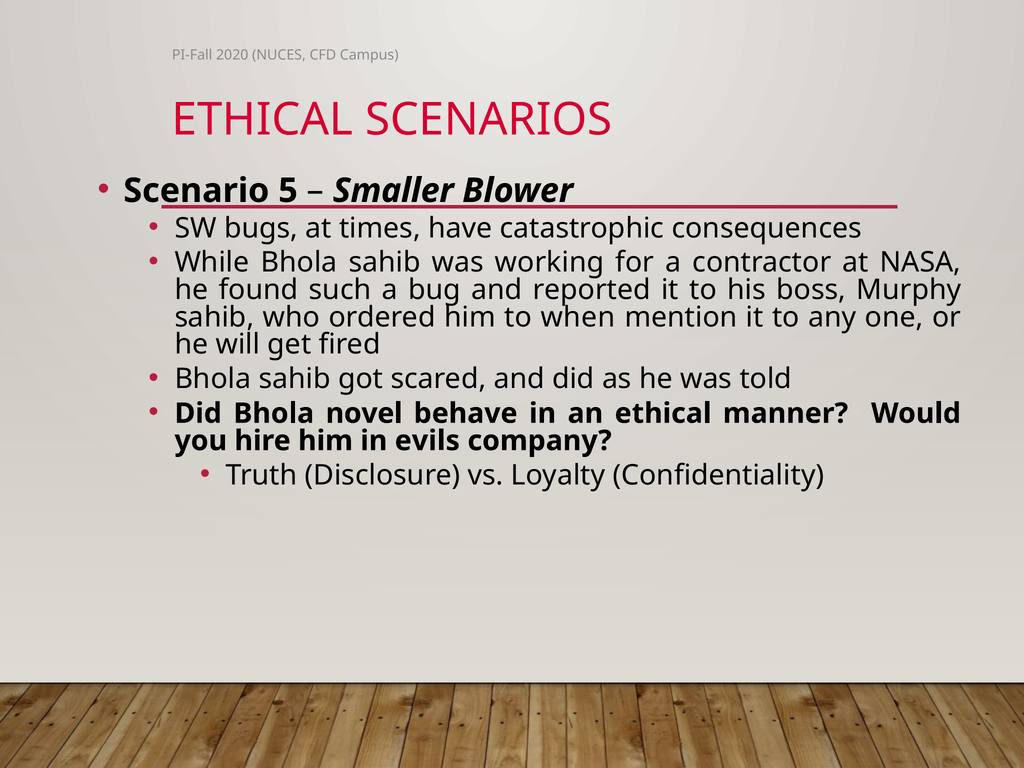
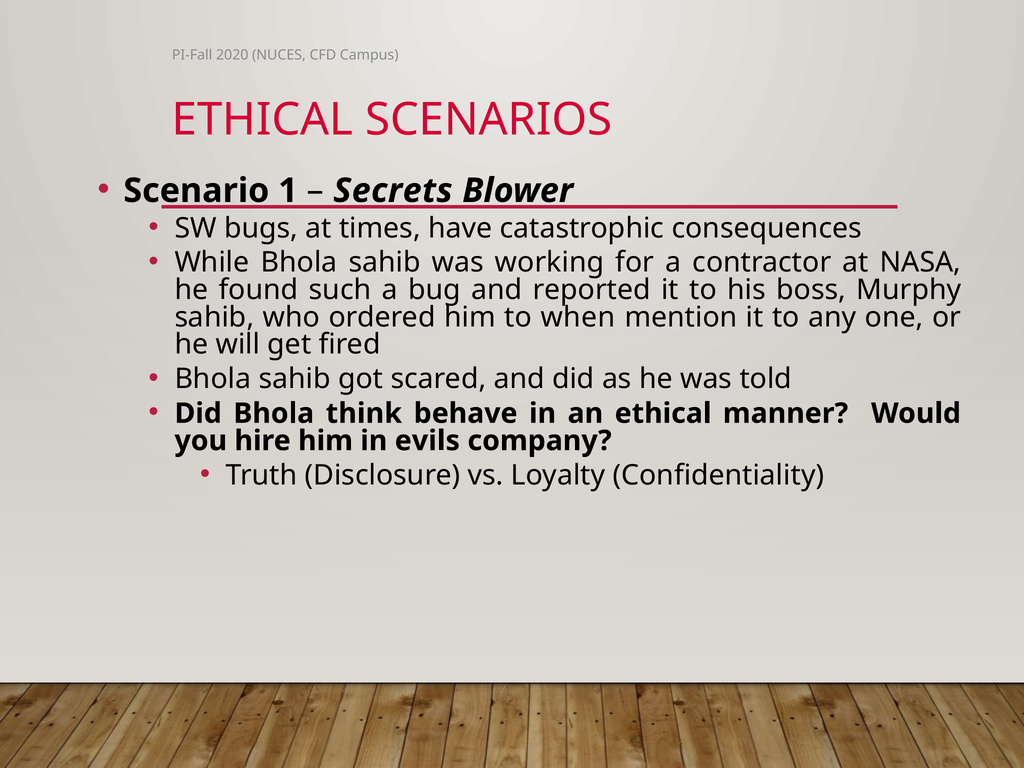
5: 5 -> 1
Smaller: Smaller -> Secrets
novel: novel -> think
